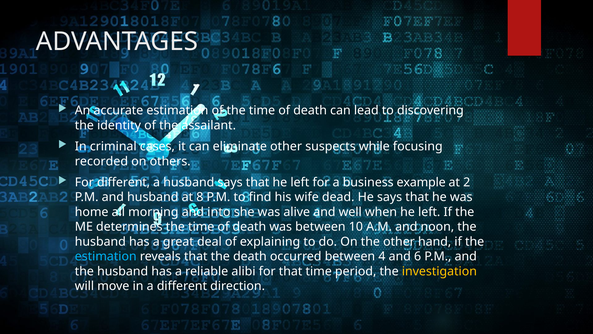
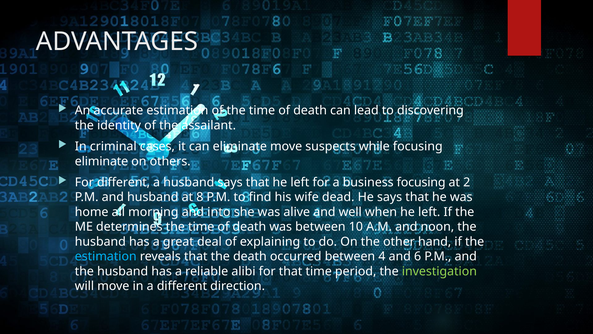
eliminate other: other -> move
recorded at (101, 161): recorded -> eliminate
business example: example -> focusing
investigation colour: yellow -> light green
